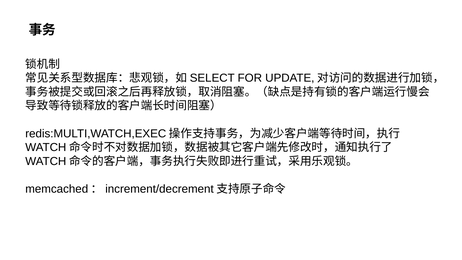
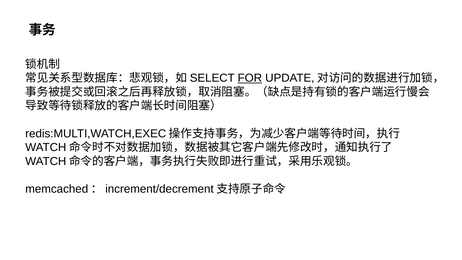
FOR underline: none -> present
